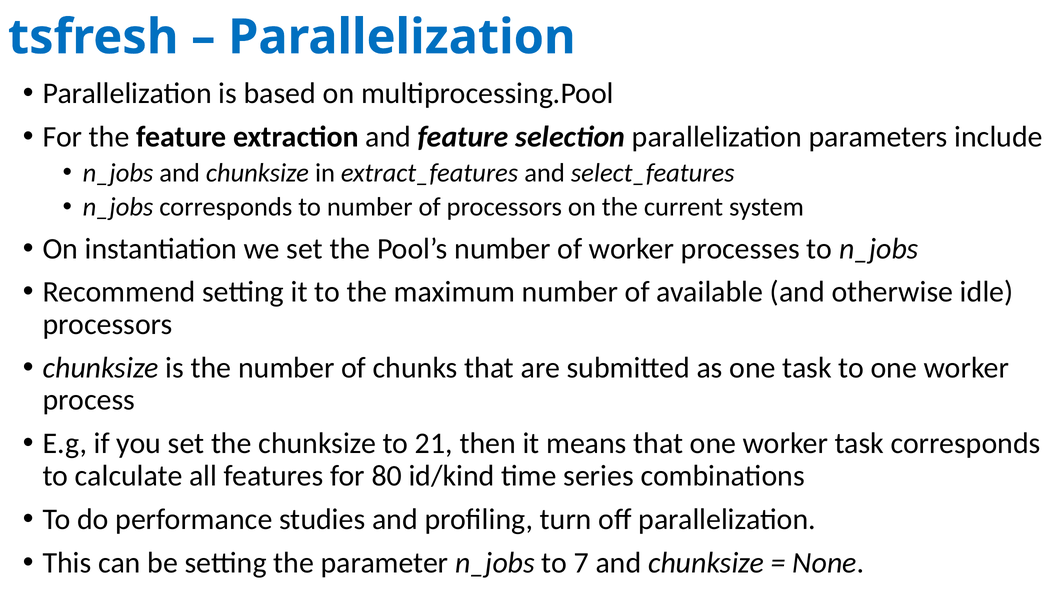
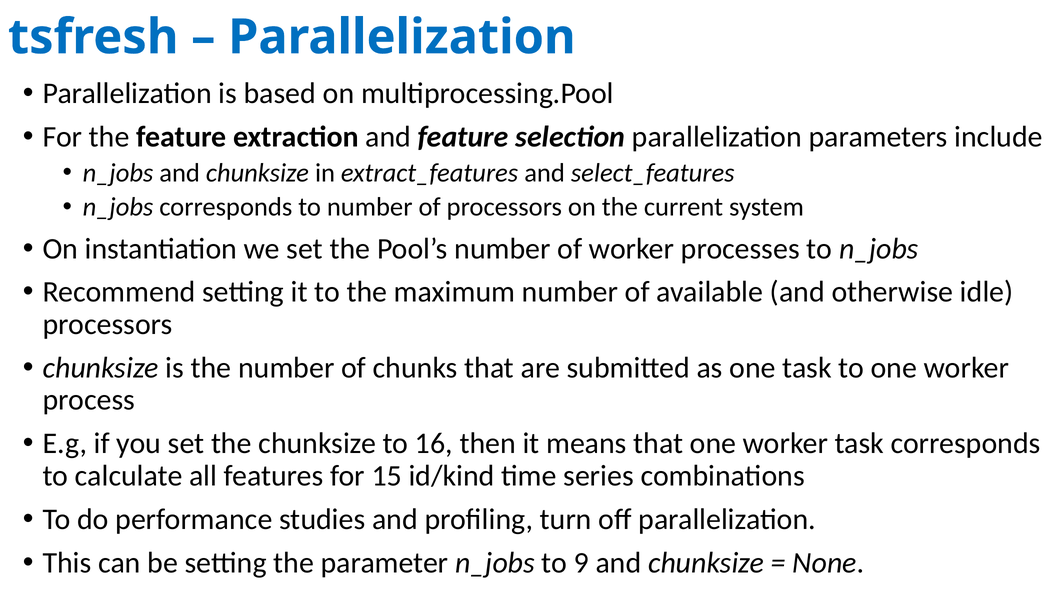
21: 21 -> 16
80: 80 -> 15
7: 7 -> 9
